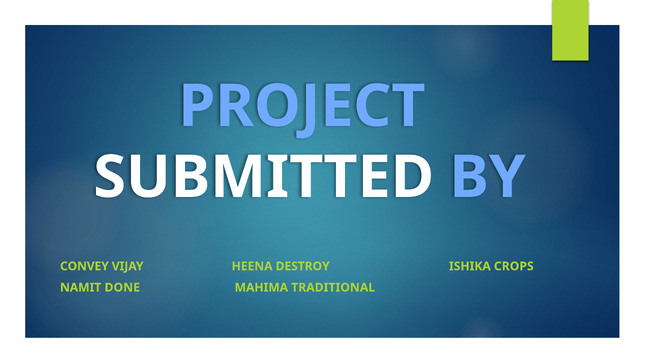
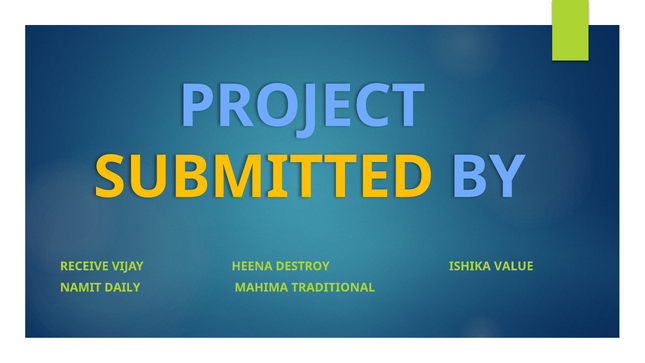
SUBMITTED colour: white -> yellow
CONVEY: CONVEY -> RECEIVE
CROPS: CROPS -> VALUE
DONE: DONE -> DAILY
